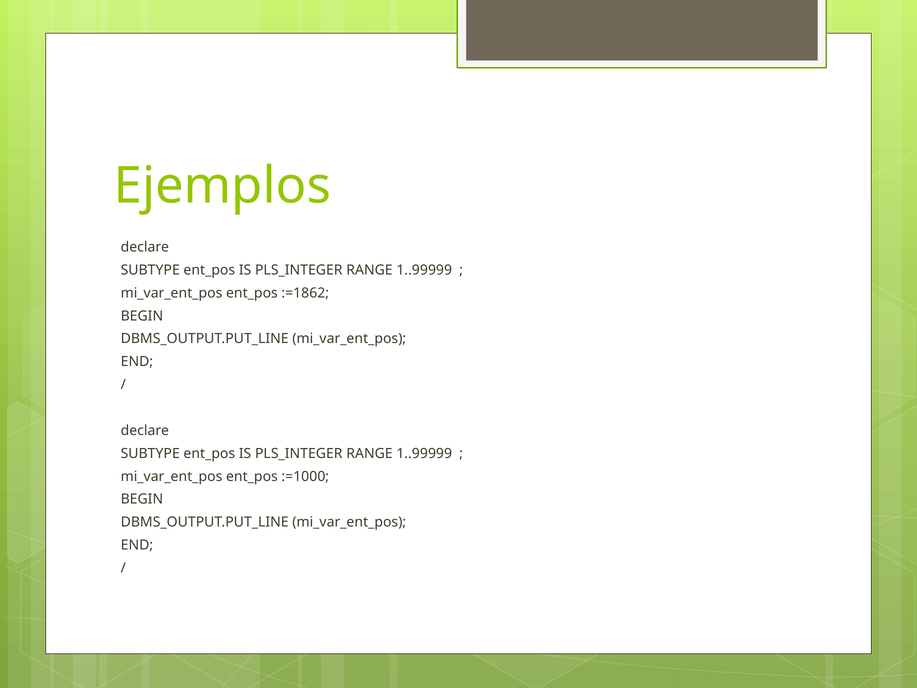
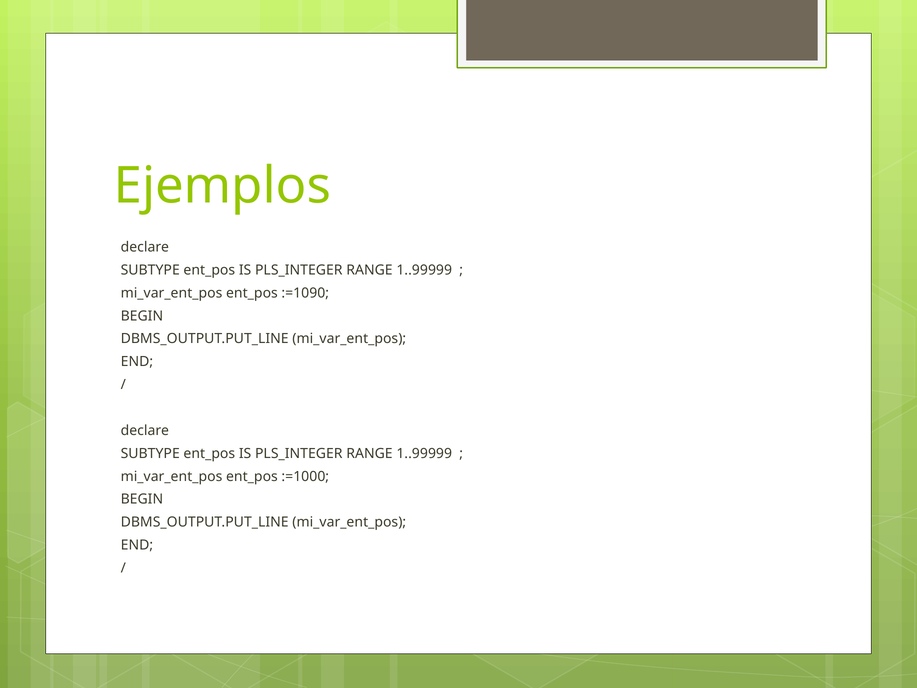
:=1862: :=1862 -> :=1090
